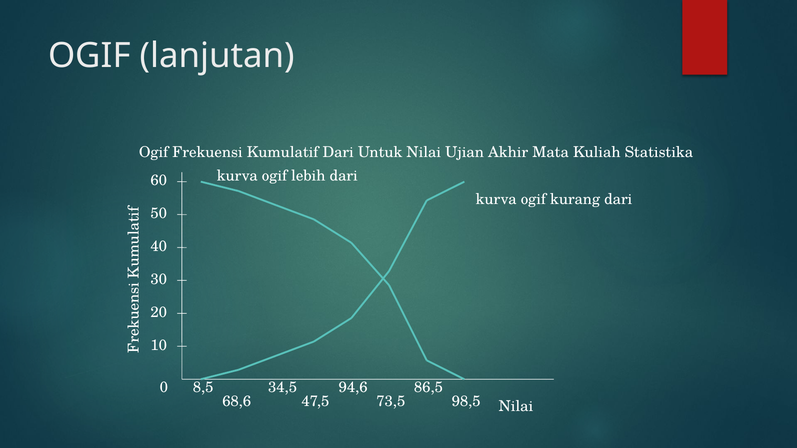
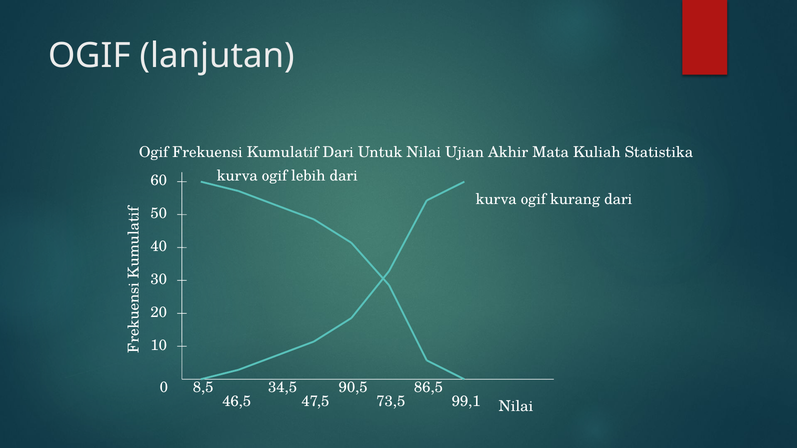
94,6: 94,6 -> 90,5
68,6: 68,6 -> 46,5
98,5: 98,5 -> 99,1
